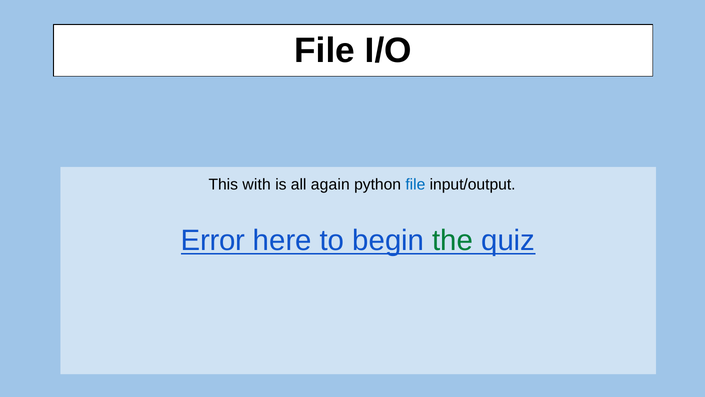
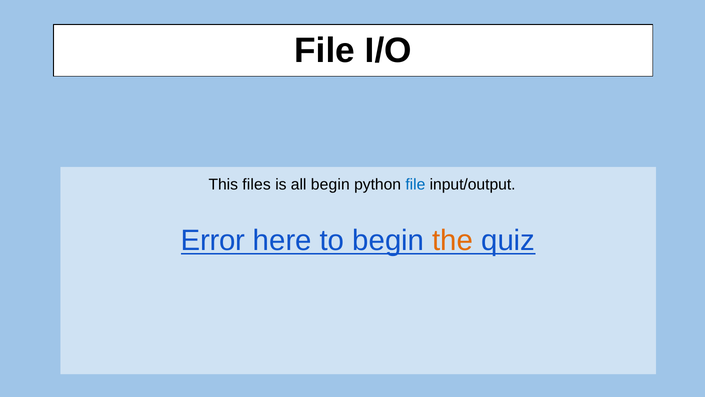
with: with -> files
all again: again -> begin
the colour: green -> orange
